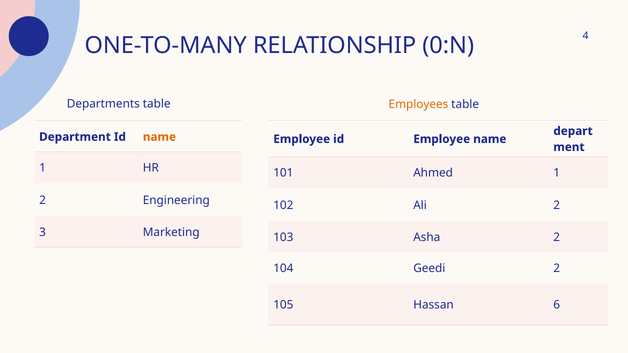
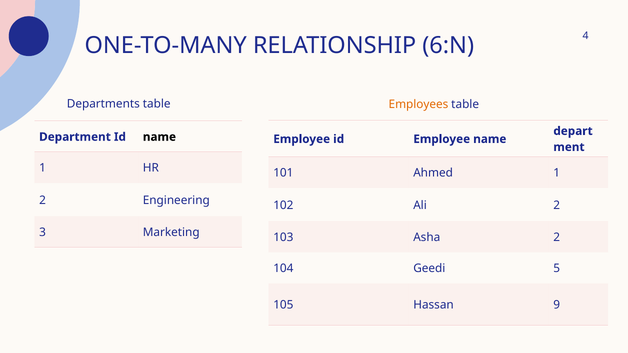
0:N: 0:N -> 6:N
name at (159, 137) colour: orange -> black
Geedi 2: 2 -> 5
6: 6 -> 9
